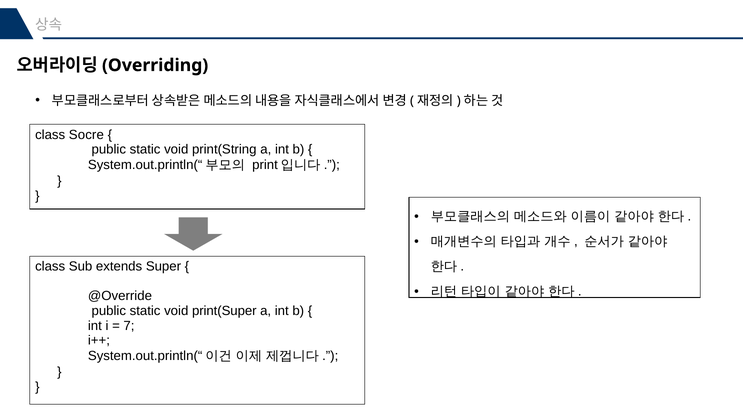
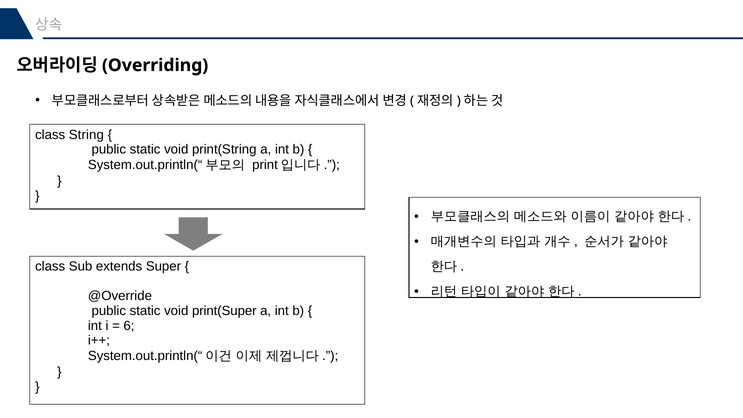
Socre: Socre -> String
7: 7 -> 6
